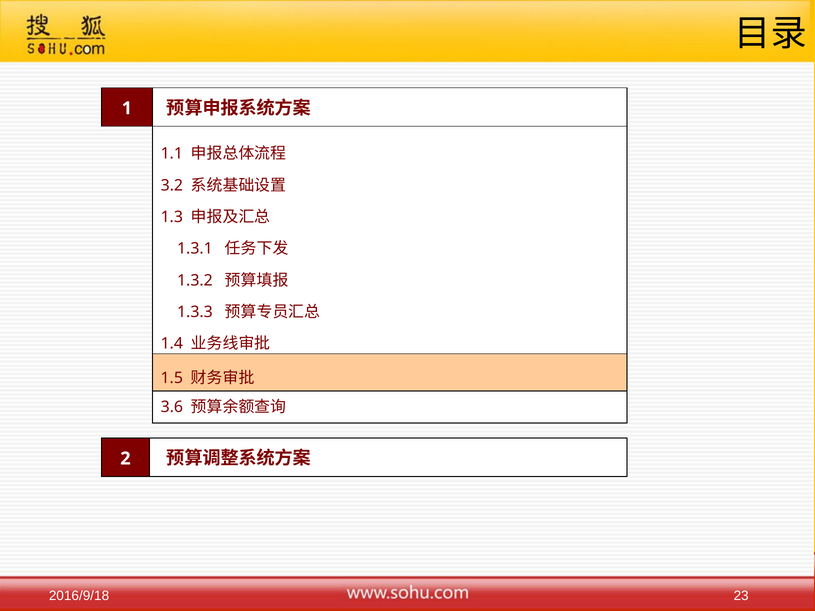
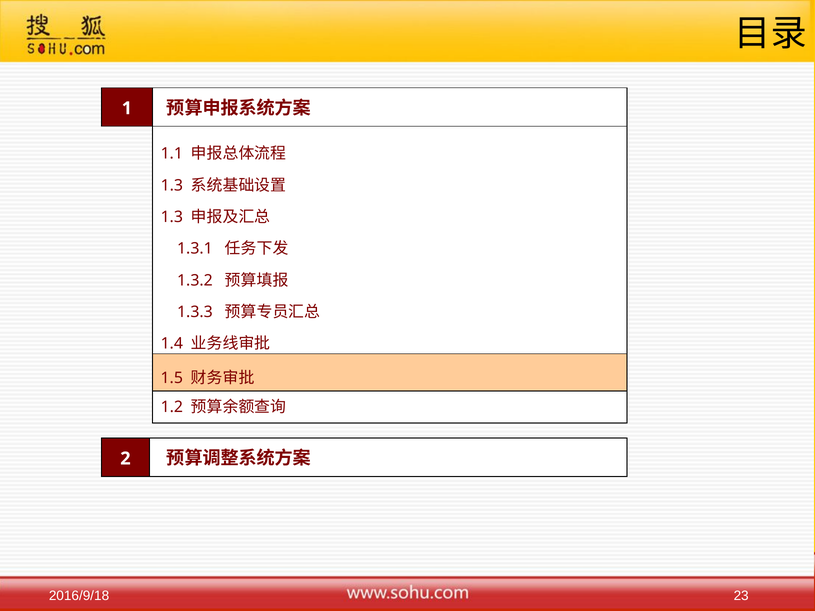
3.2 at (172, 185): 3.2 -> 1.3
3.6: 3.6 -> 1.2
